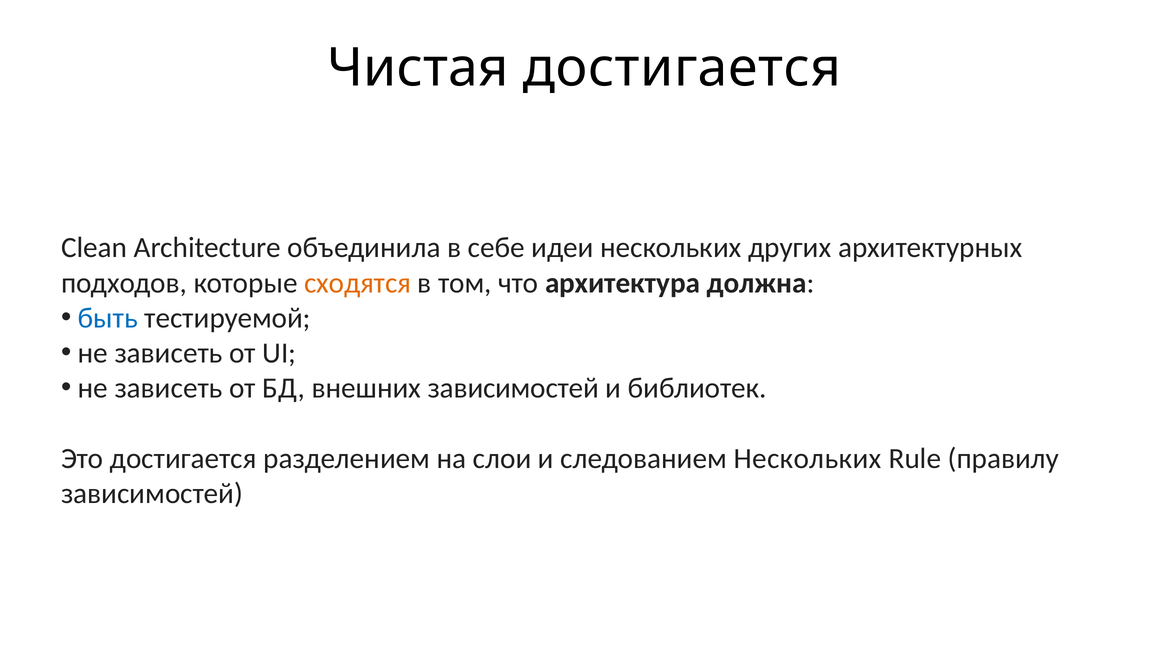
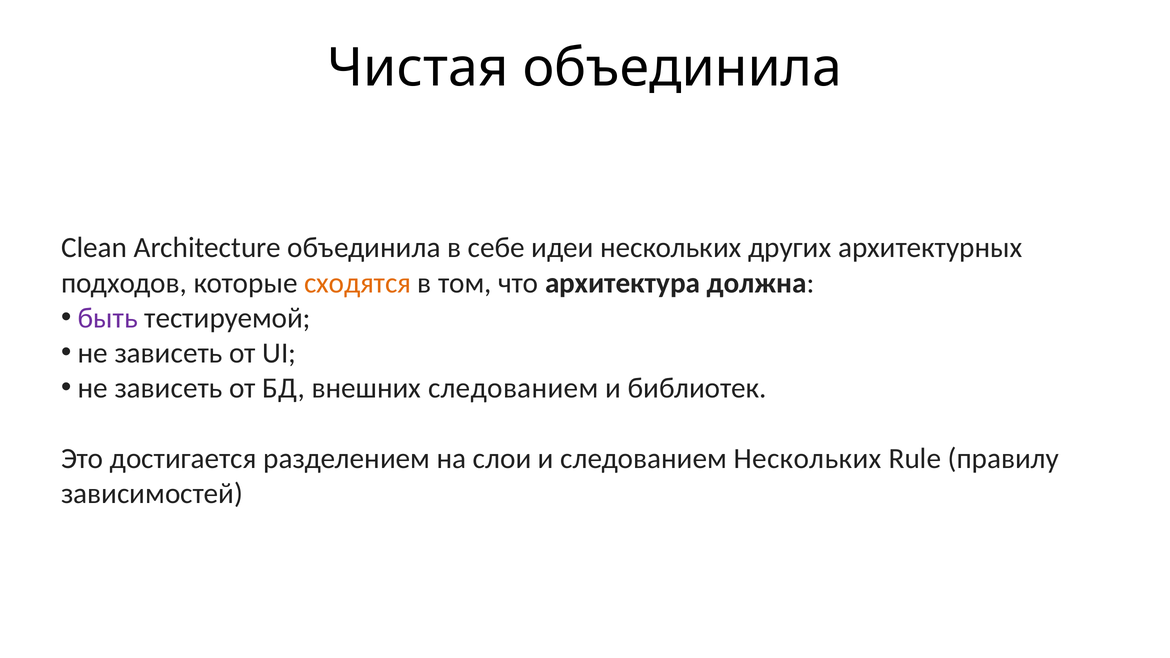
Чистая достигается: достигается -> объединила
быть colour: blue -> purple
внешних зависимостей: зависимостей -> следованием
